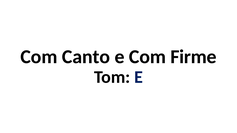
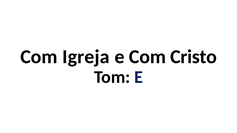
Canto: Canto -> Igreja
Firme: Firme -> Cristo
